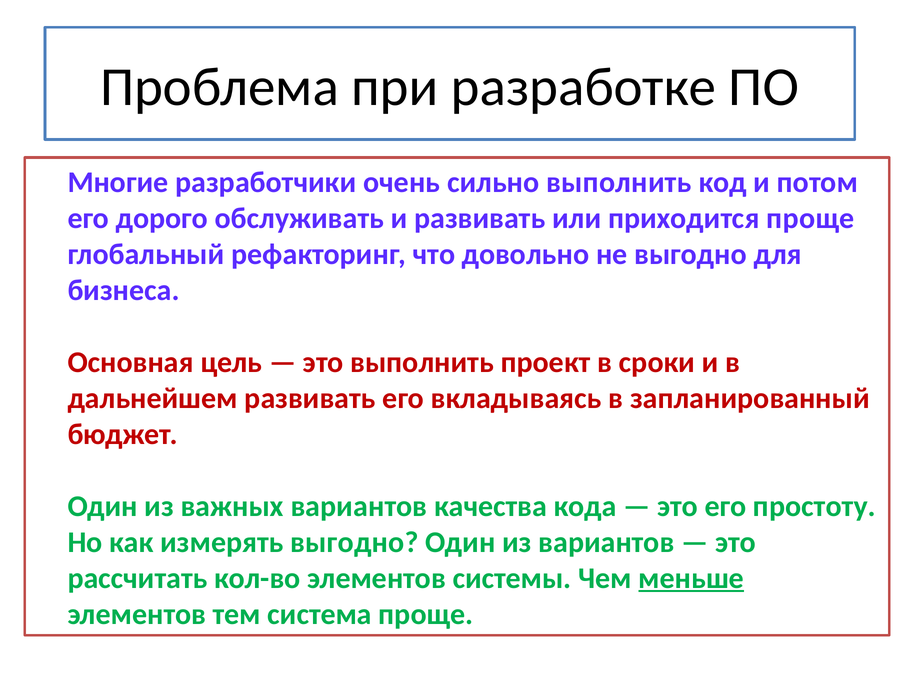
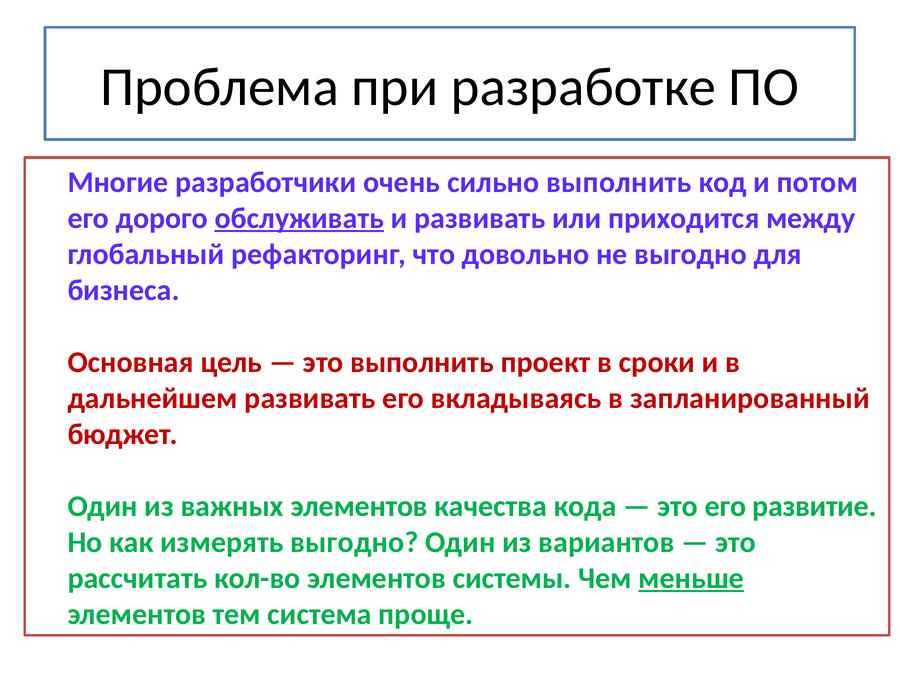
обслуживать underline: none -> present
приходится проще: проще -> между
важных вариантов: вариантов -> элементов
простоту: простоту -> развитие
